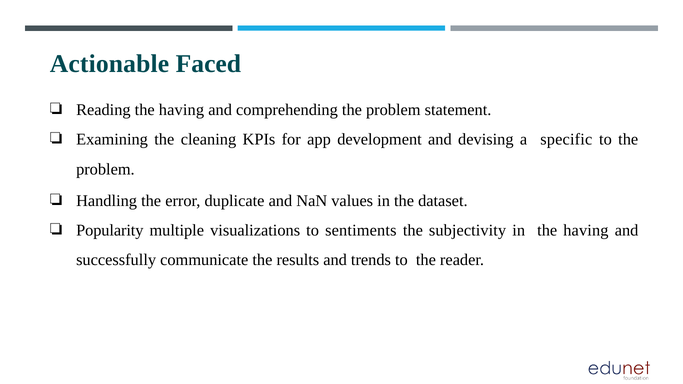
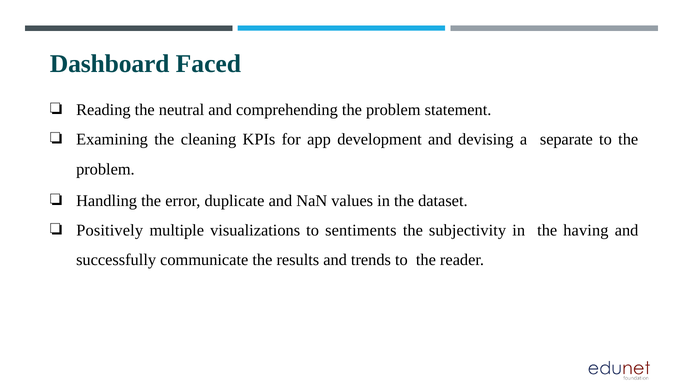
Actionable: Actionable -> Dashboard
Reading the having: having -> neutral
specific: specific -> separate
Popularity: Popularity -> Positively
